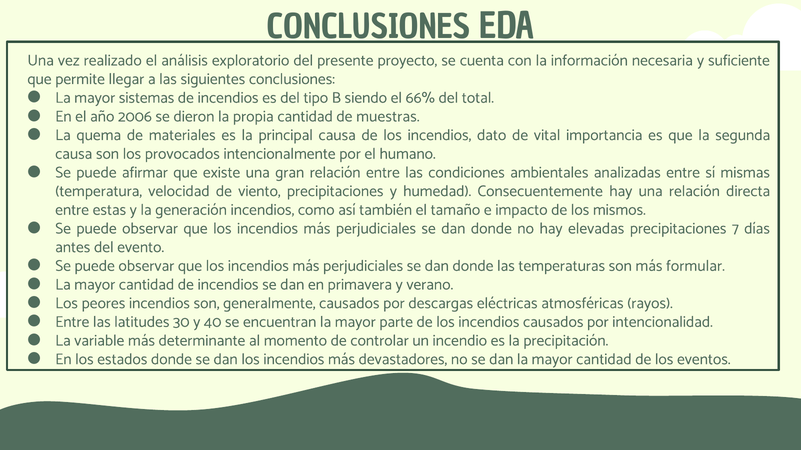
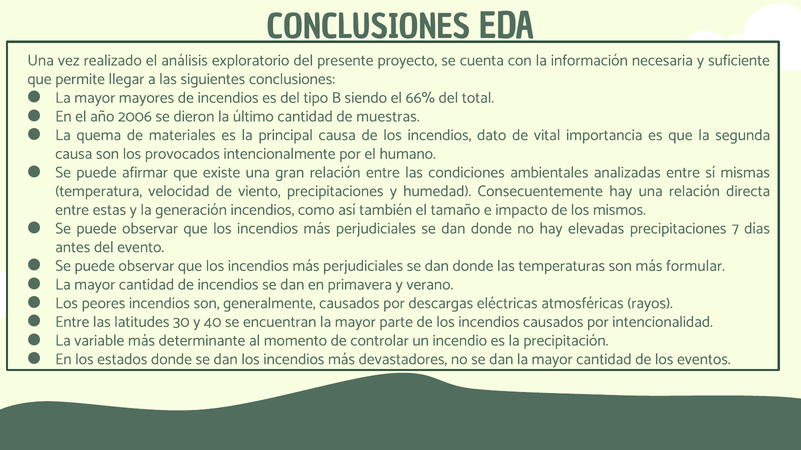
sistemas: sistemas -> mayores
propia: propia -> último
